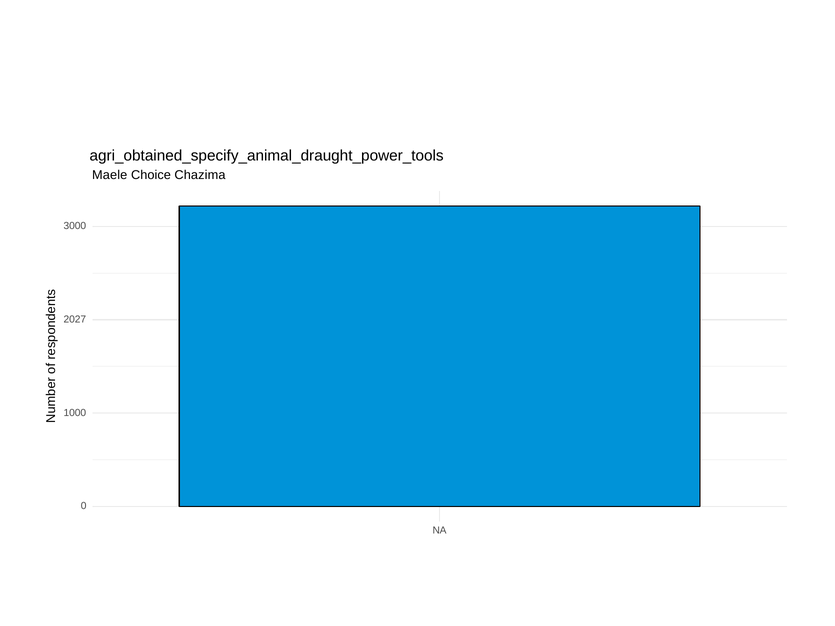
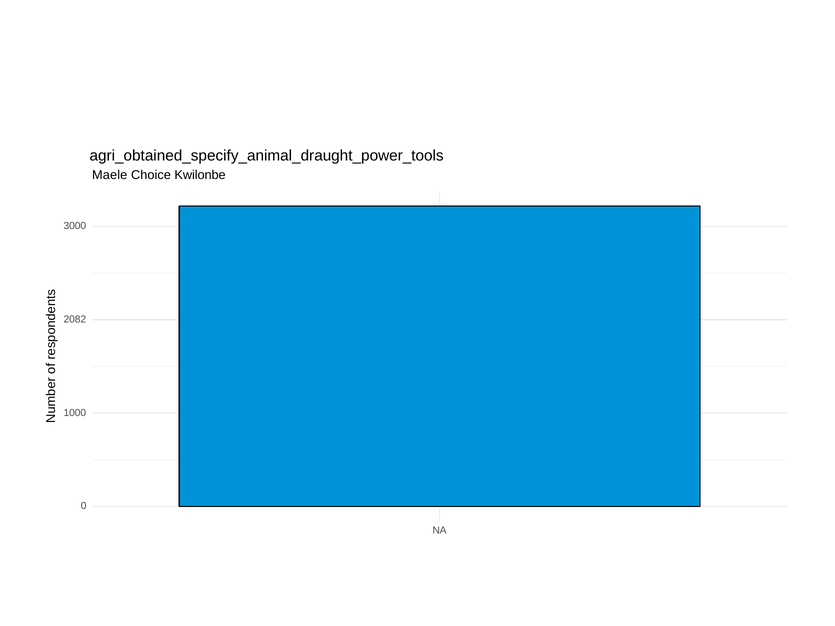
Chazima: Chazima -> Kwilonbe
2027: 2027 -> 2082
